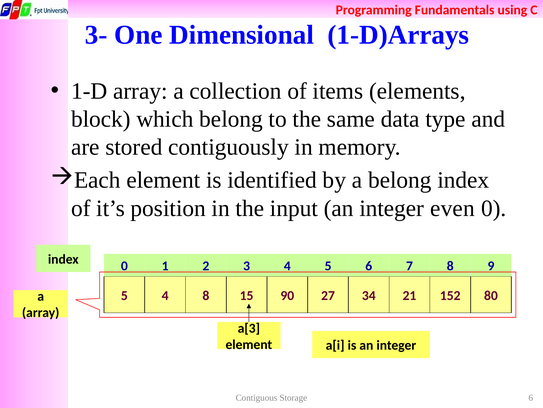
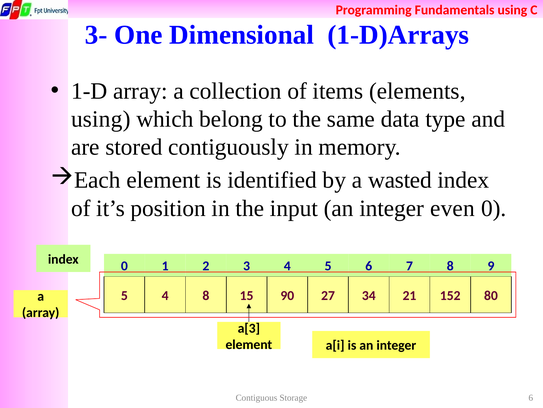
block at (101, 119): block -> using
a belong: belong -> wasted
